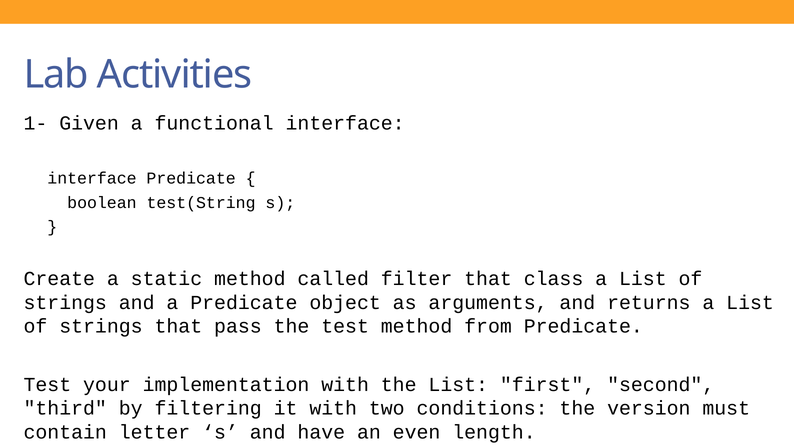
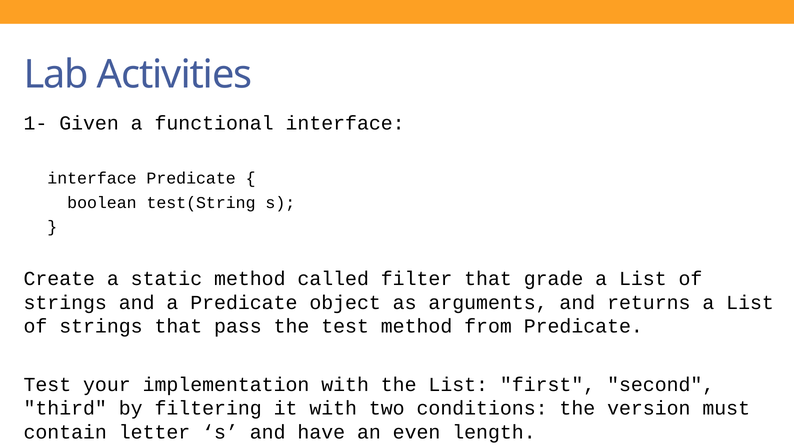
class: class -> grade
